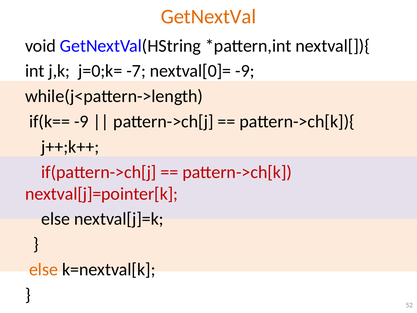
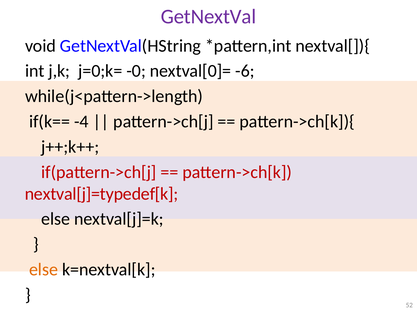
GetNextVal colour: orange -> purple
-7: -7 -> -0
nextval[0]= -9: -9 -> -6
if(k== -9: -9 -> -4
nextval[j]=pointer[k: nextval[j]=pointer[k -> nextval[j]=typedef[k
